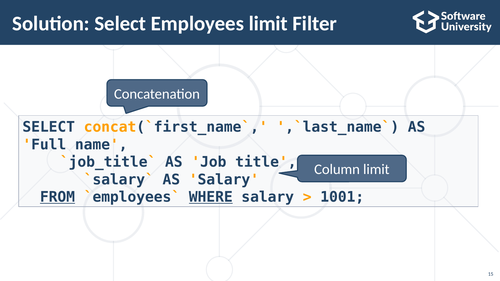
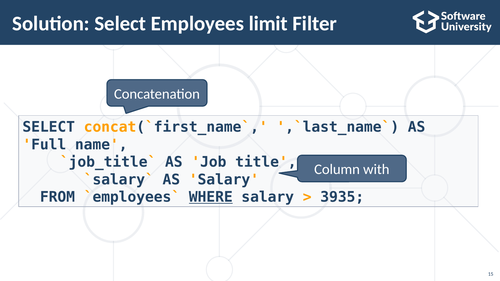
Column limit: limit -> with
FROM underline: present -> none
1001: 1001 -> 3935
